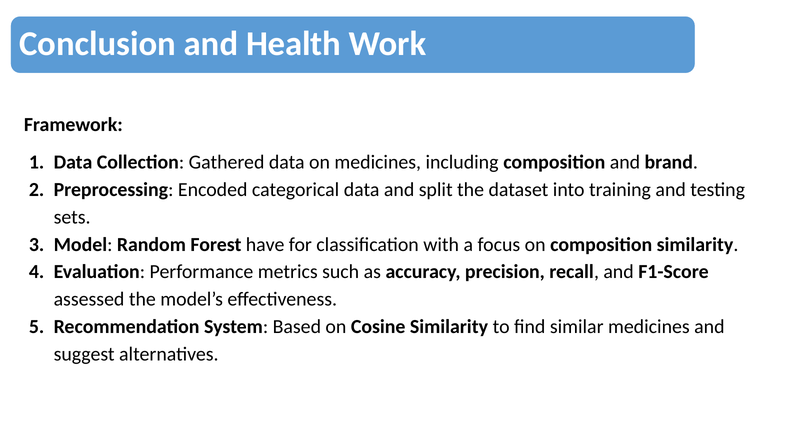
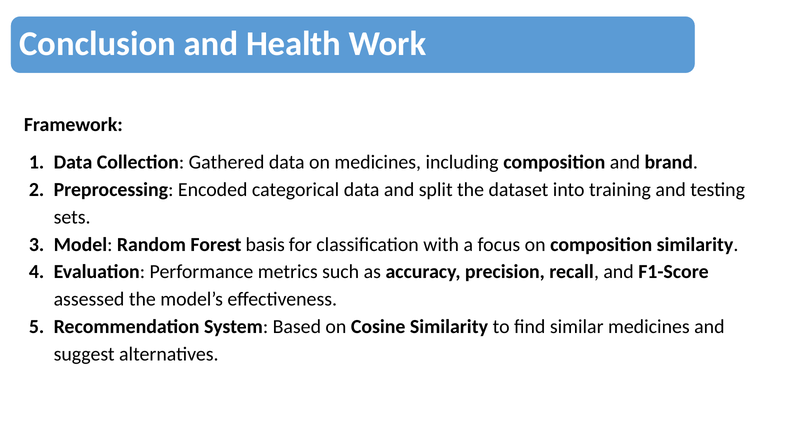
have: have -> basis
